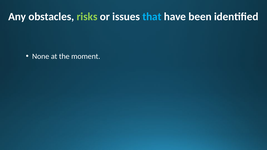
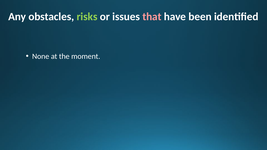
that colour: light blue -> pink
